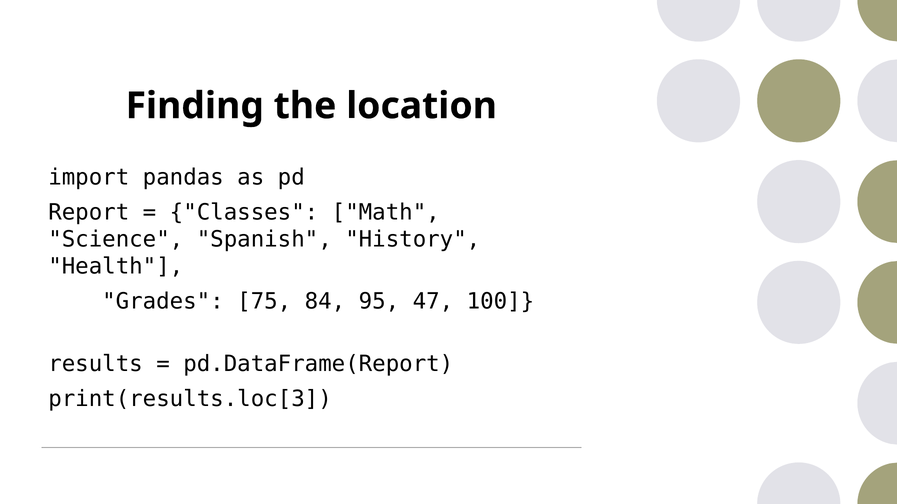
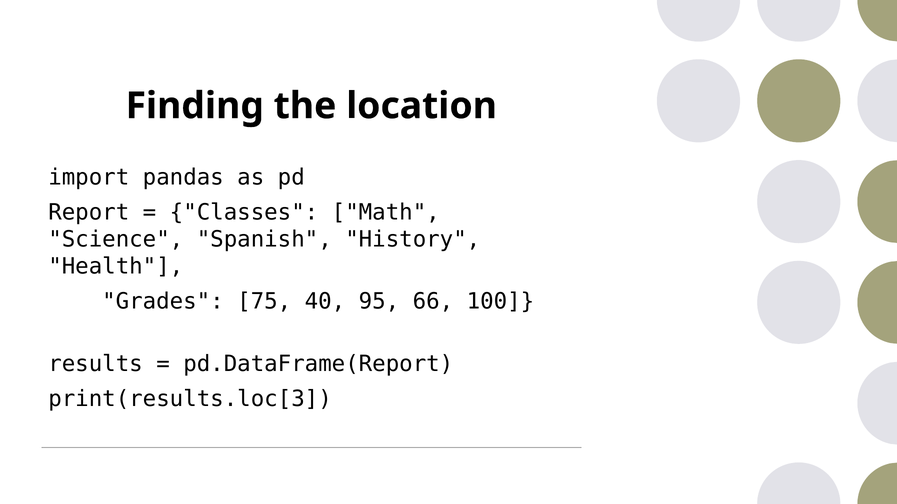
84: 84 -> 40
47: 47 -> 66
